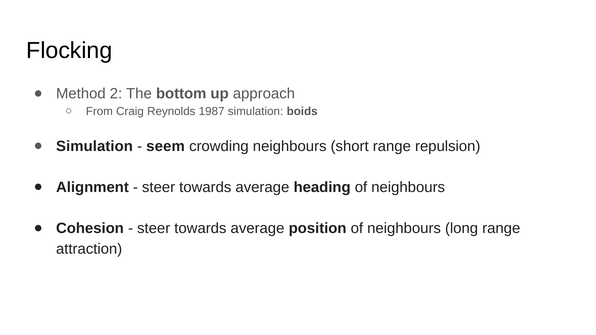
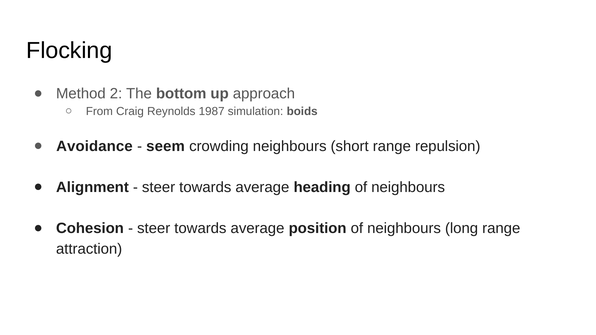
Simulation at (94, 146): Simulation -> Avoidance
